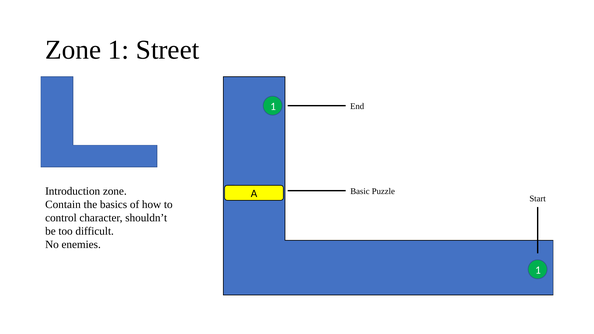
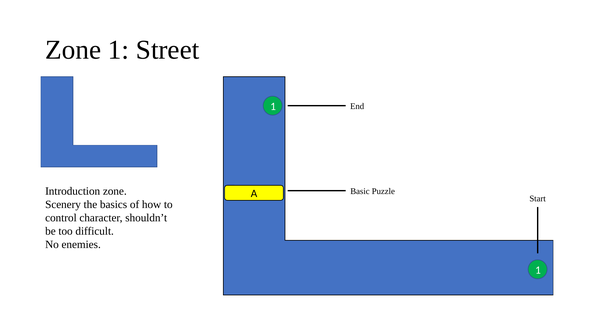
Contain: Contain -> Scenery
